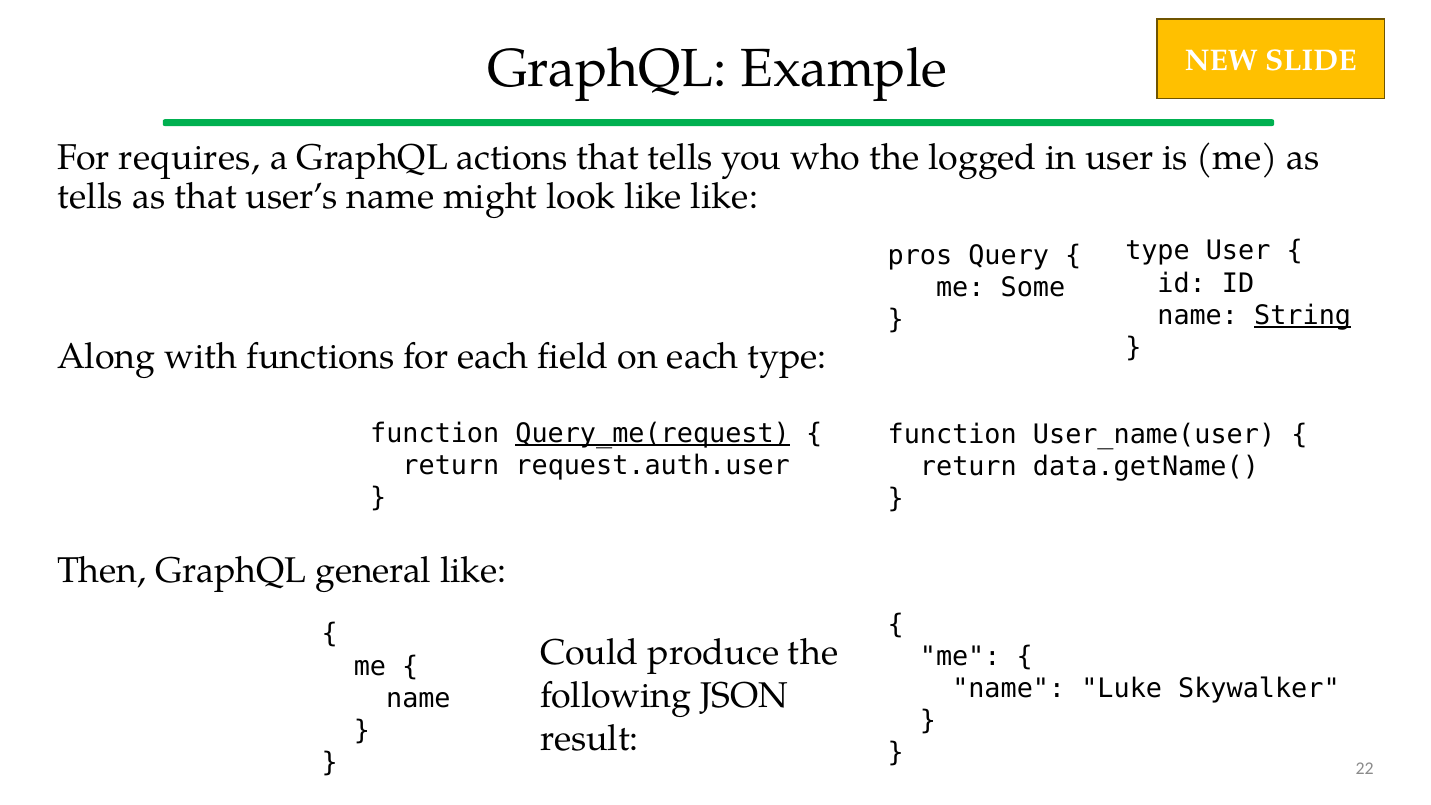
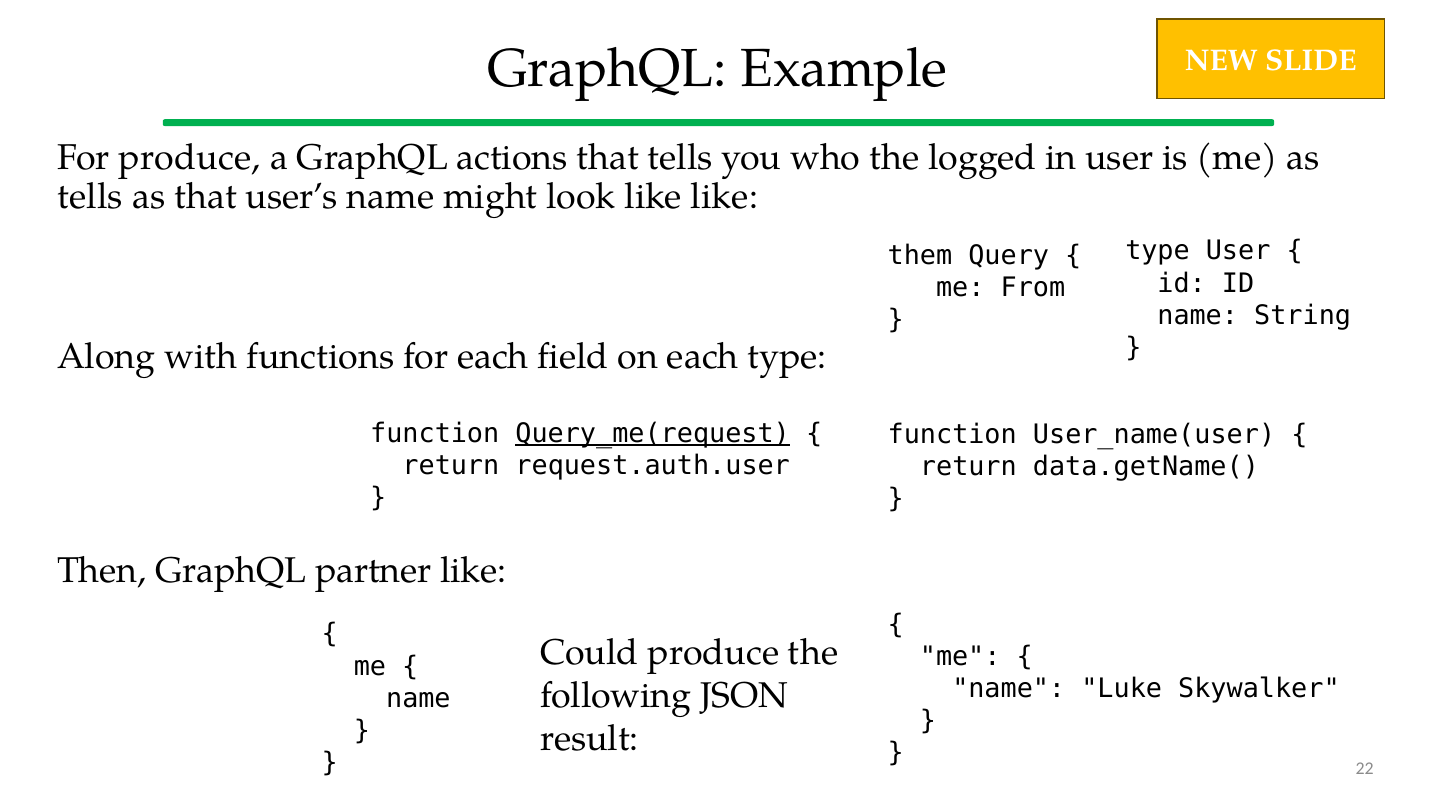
For requires: requires -> produce
pros: pros -> them
Some: Some -> From
String underline: present -> none
general: general -> partner
